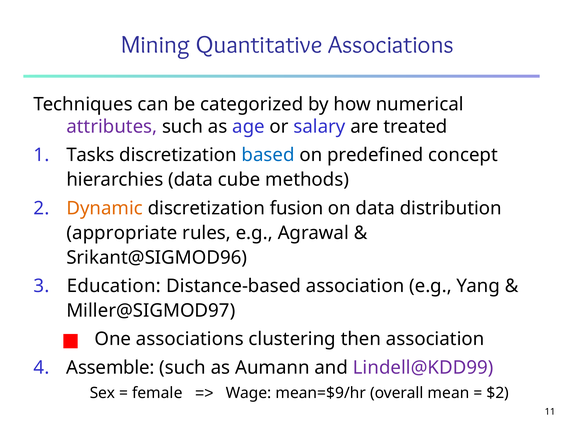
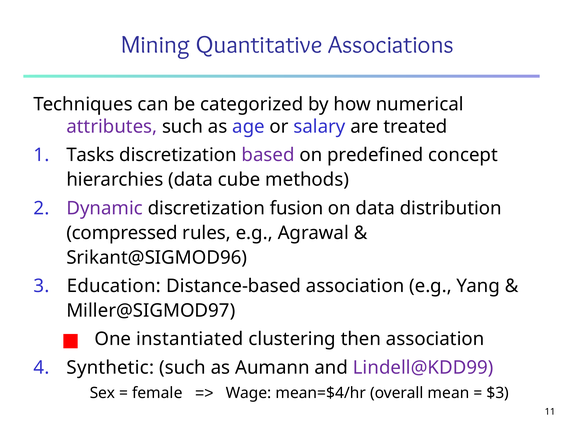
based colour: blue -> purple
Dynamic colour: orange -> purple
appropriate: appropriate -> compressed
One associations: associations -> instantiated
Assemble: Assemble -> Synthetic
mean=$9/hr: mean=$9/hr -> mean=$4/hr
$2: $2 -> $3
